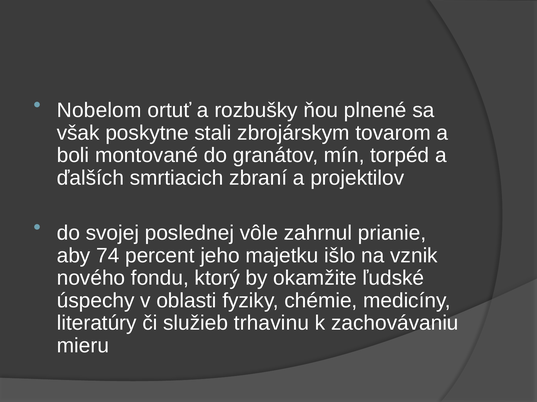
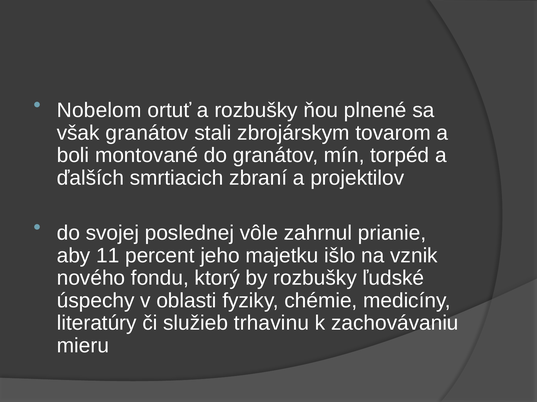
však poskytne: poskytne -> granátov
74: 74 -> 11
by okamžite: okamžite -> rozbušky
